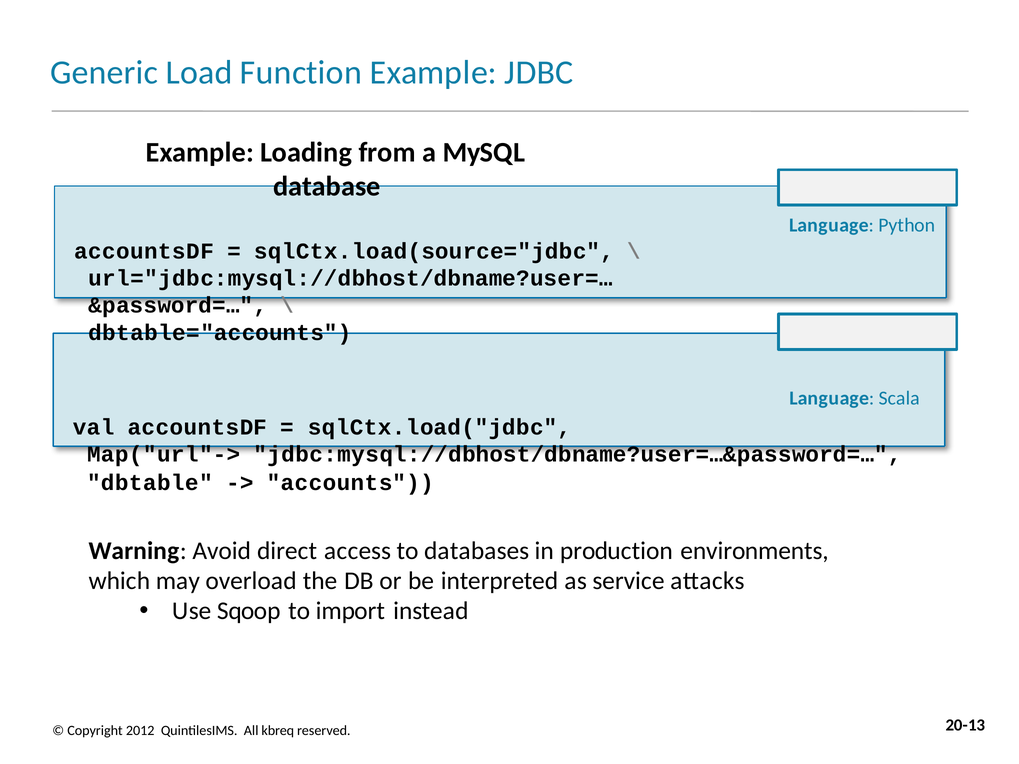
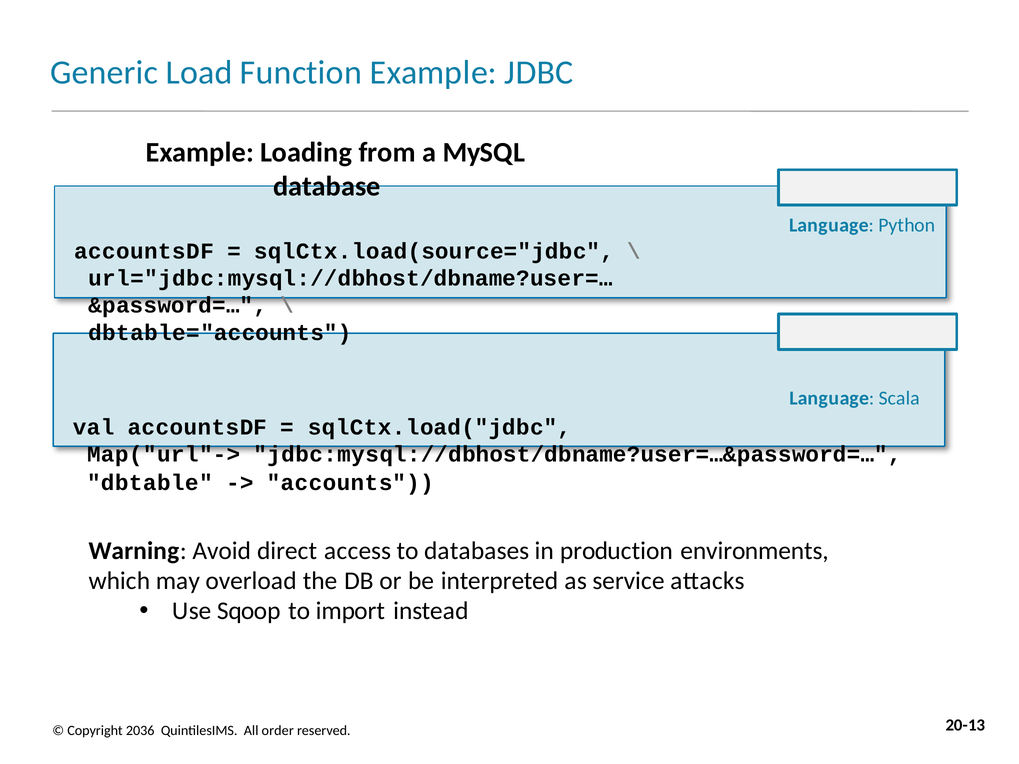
2012: 2012 -> 2036
kbreq: kbreq -> order
